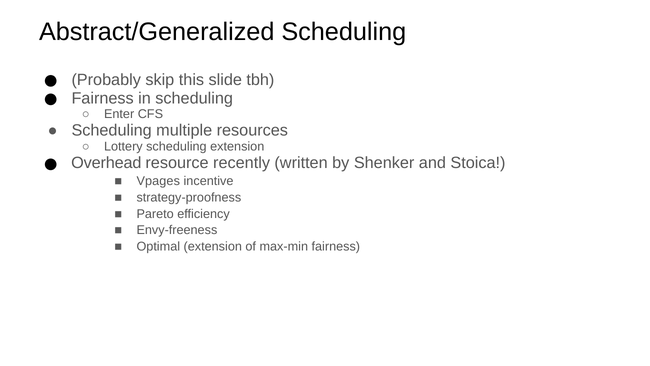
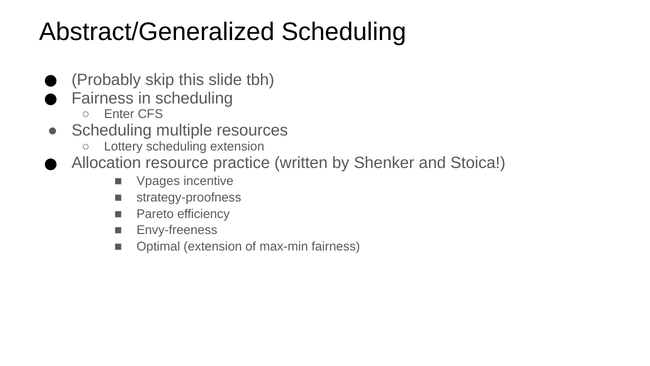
Overhead: Overhead -> Allocation
recently: recently -> practice
